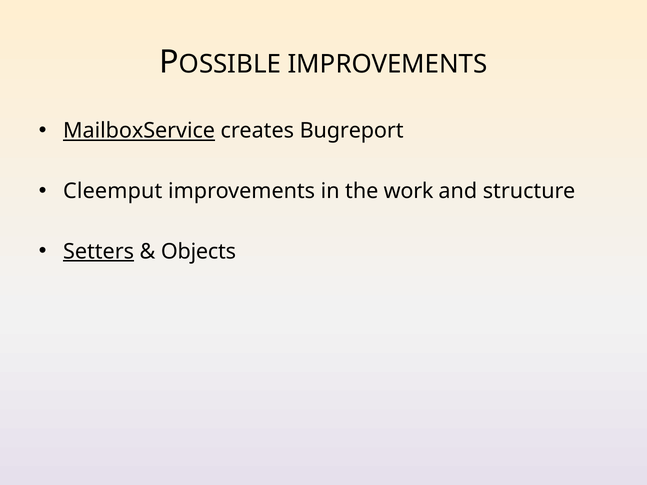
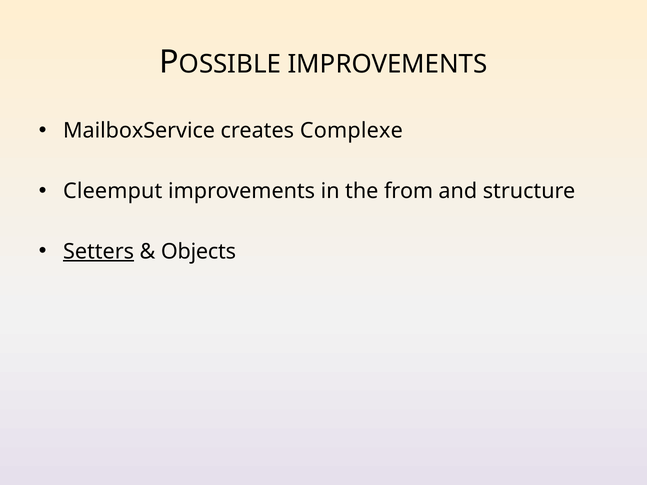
MailboxService underline: present -> none
Bugreport: Bugreport -> Complexe
work: work -> from
